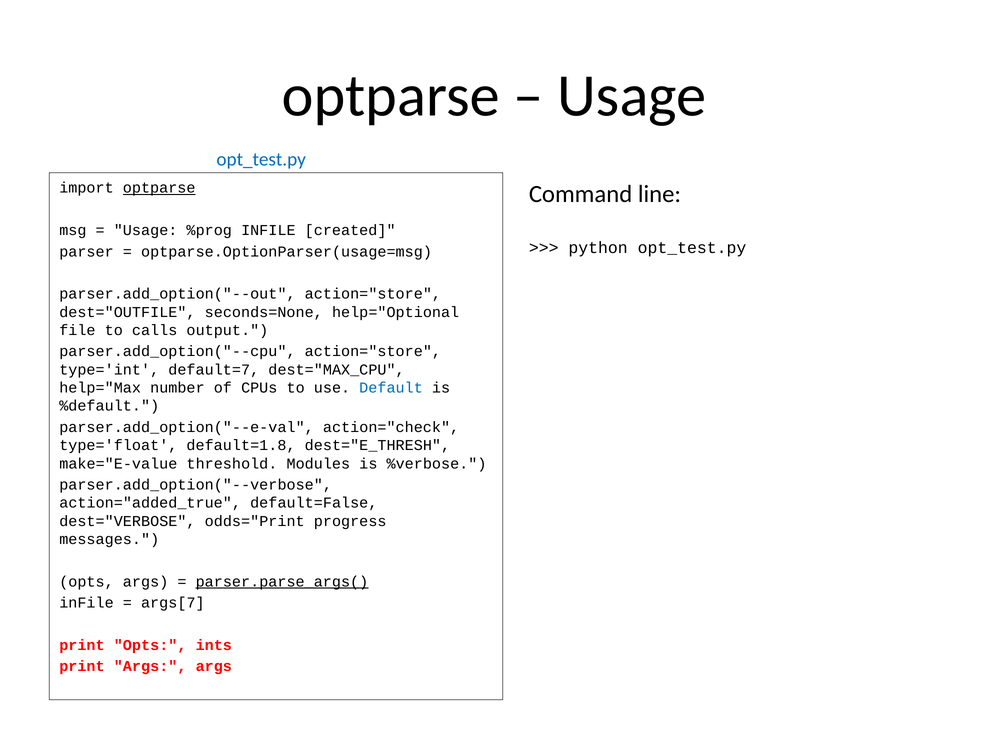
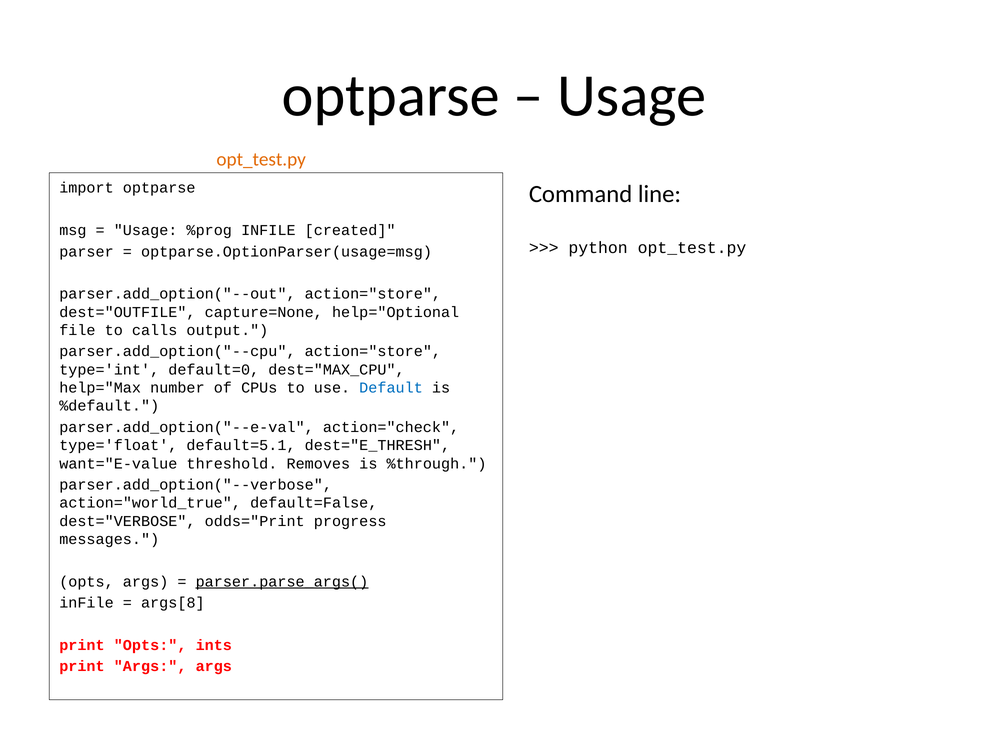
opt_test.py at (261, 160) colour: blue -> orange
optparse at (159, 188) underline: present -> none
seconds=None: seconds=None -> capture=None
default=7: default=7 -> default=0
default=1.8: default=1.8 -> default=5.1
make="E-value: make="E-value -> want="E-value
Modules: Modules -> Removes
%verbose: %verbose -> %through
action="added_true: action="added_true -> action="world_true
args[7: args[7 -> args[8
